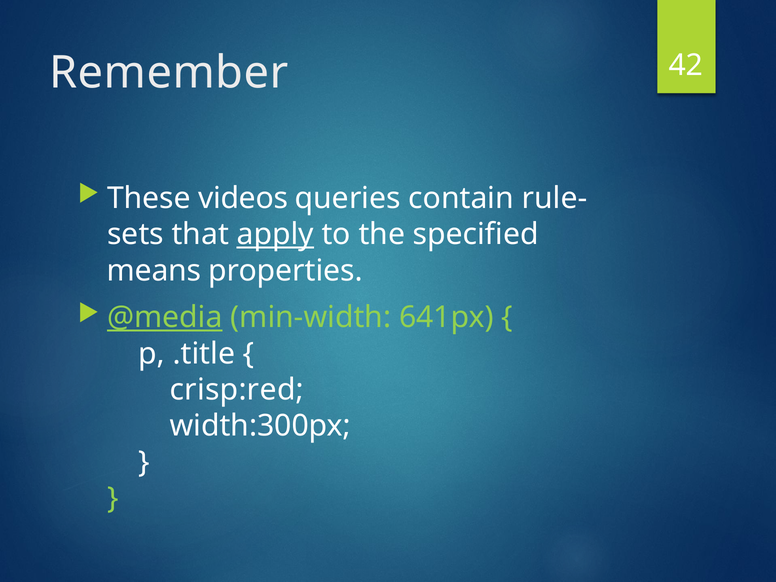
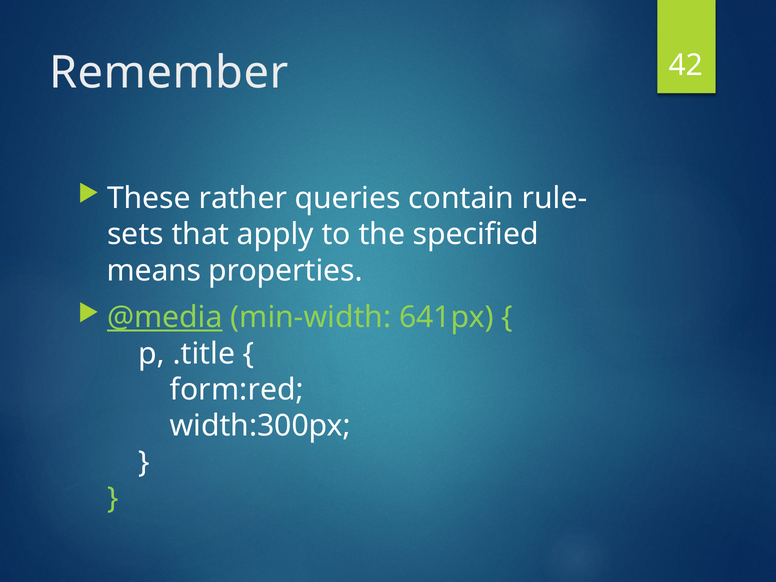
videos: videos -> rather
apply underline: present -> none
crisp:red: crisp:red -> form:red
